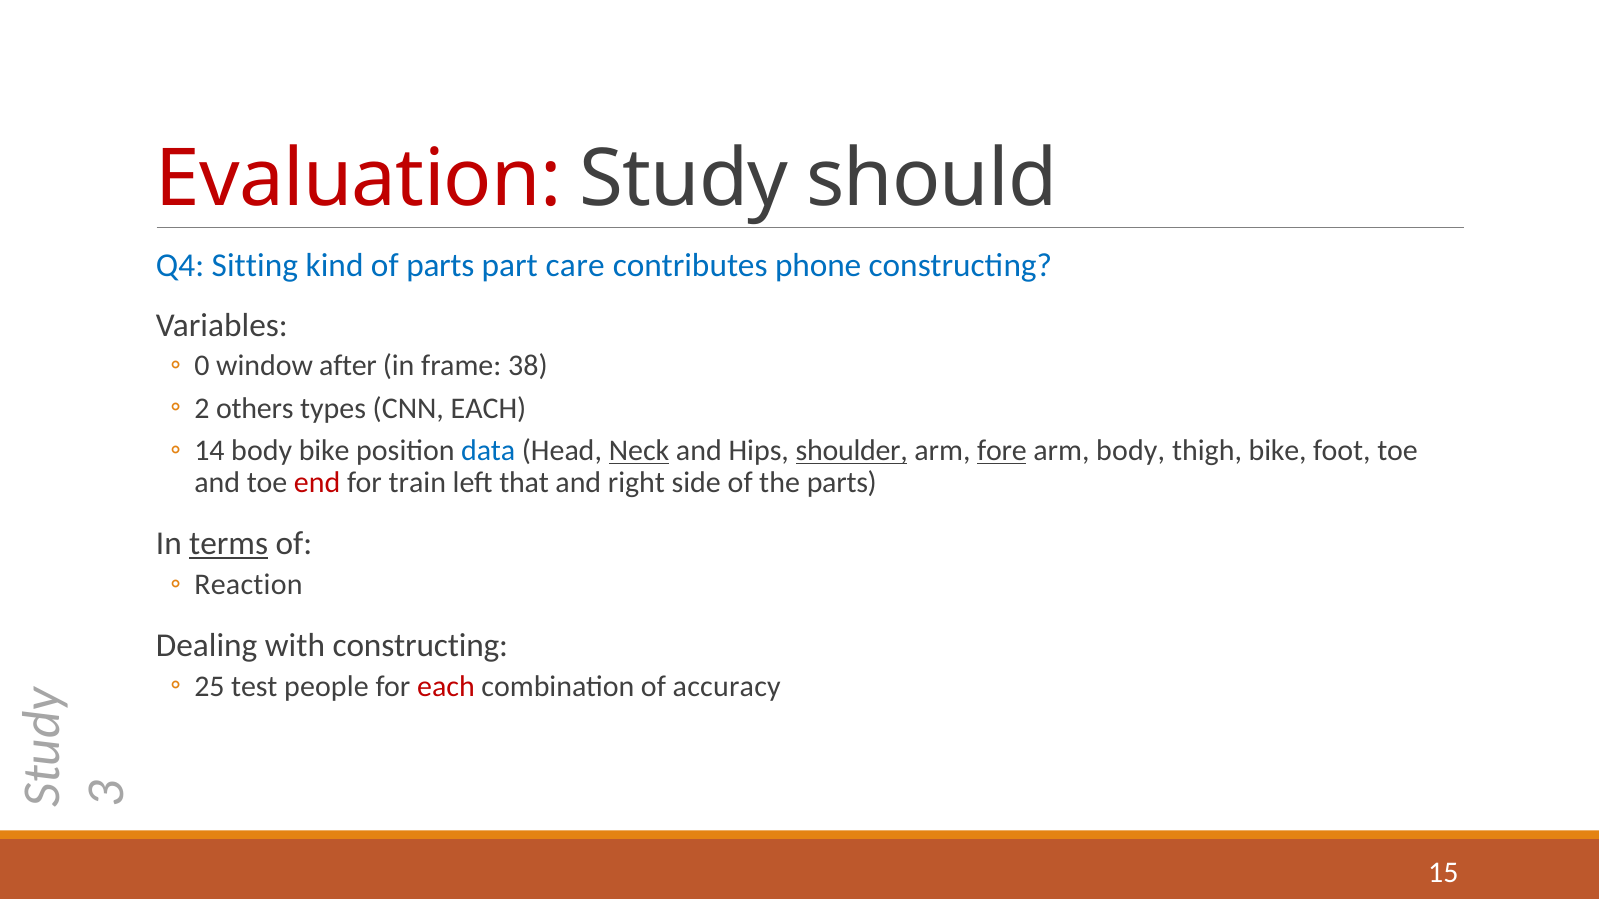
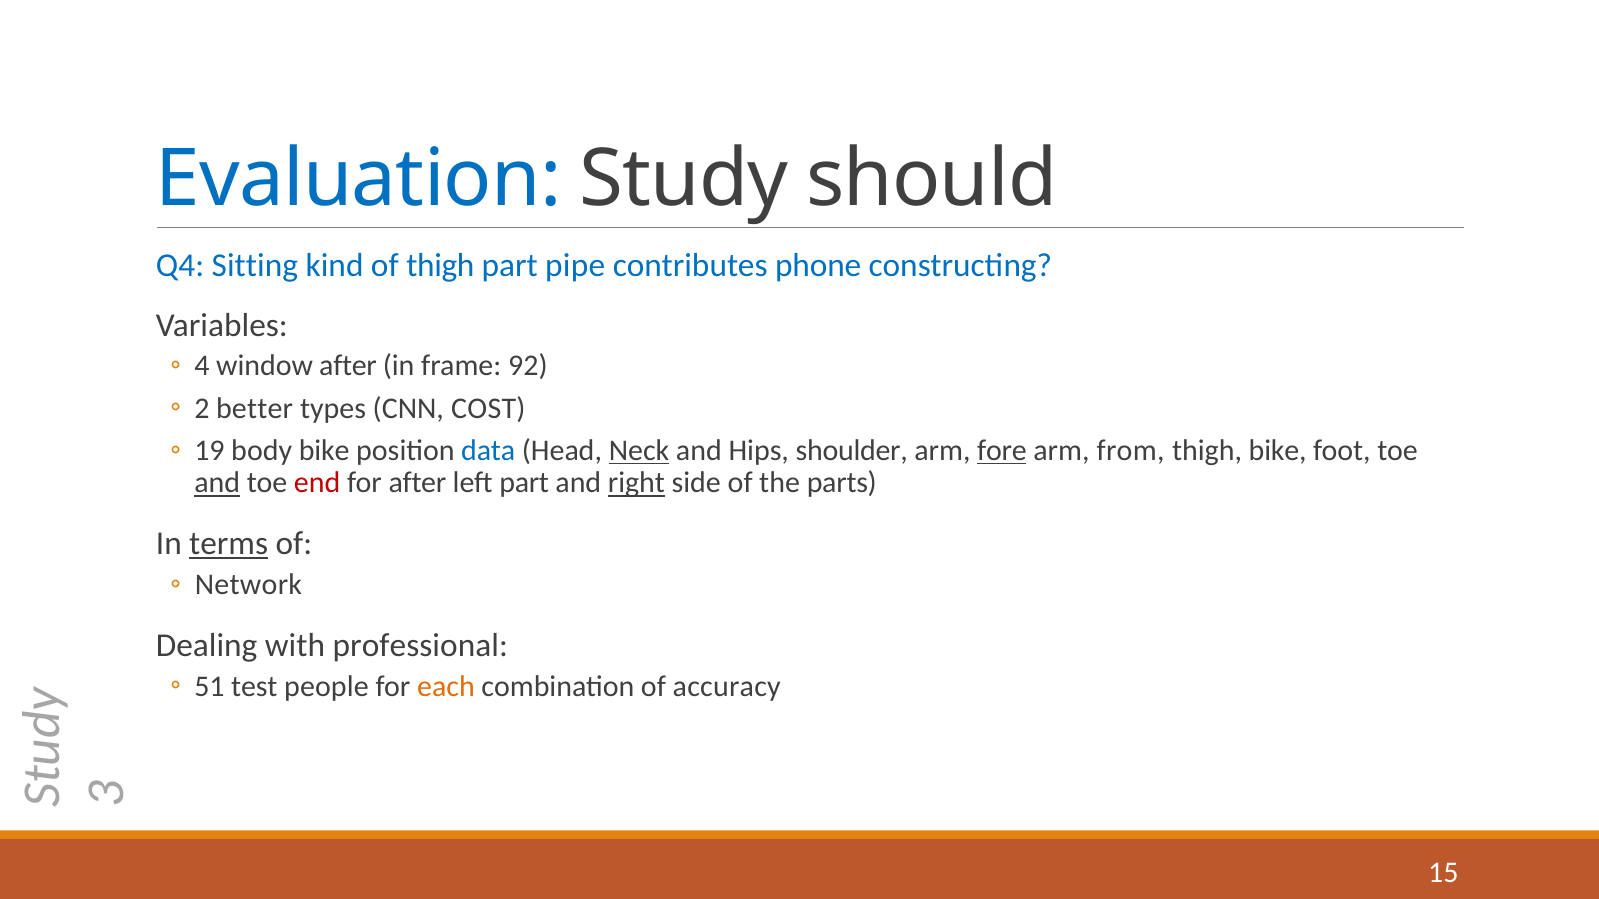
Evaluation colour: red -> blue
of parts: parts -> thigh
care: care -> pipe
0: 0 -> 4
38: 38 -> 92
others: others -> better
CNN EACH: EACH -> COST
14: 14 -> 19
shoulder underline: present -> none
arm body: body -> from
and at (217, 483) underline: none -> present
for train: train -> after
left that: that -> part
right underline: none -> present
Reaction: Reaction -> Network
with constructing: constructing -> professional
25: 25 -> 51
each at (446, 687) colour: red -> orange
